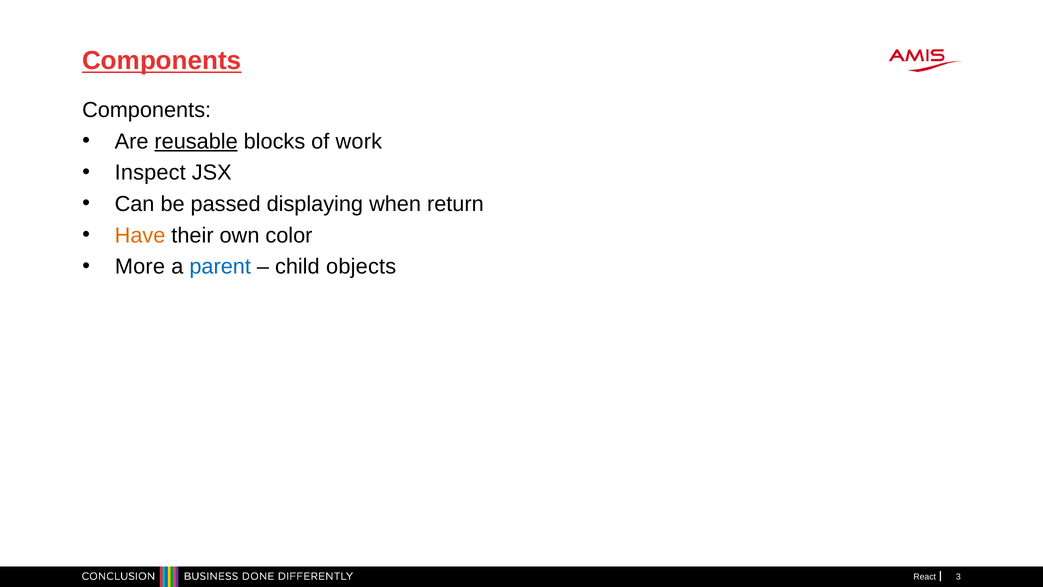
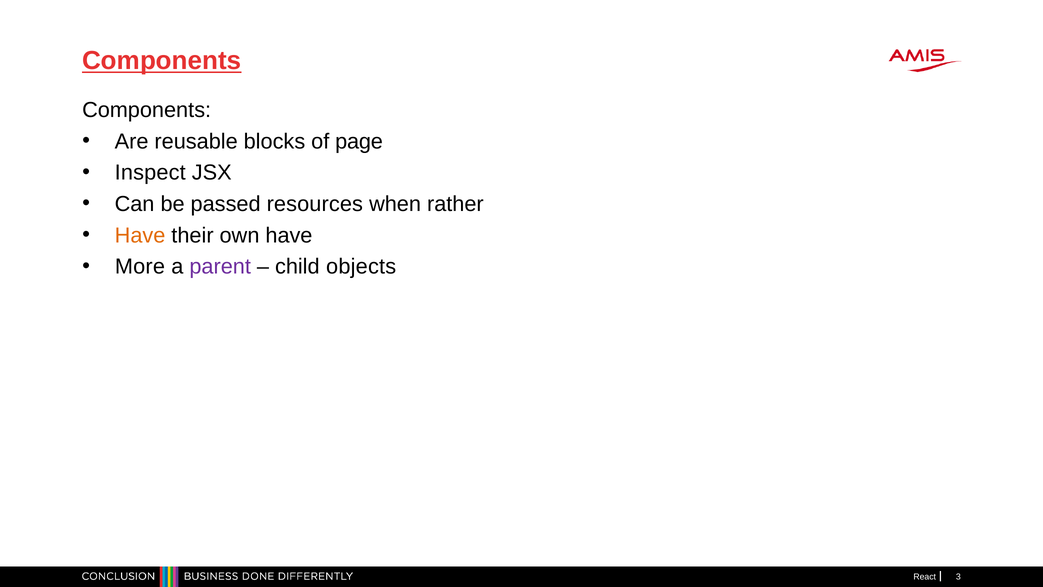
reusable underline: present -> none
work: work -> page
displaying: displaying -> resources
return: return -> rather
own color: color -> have
parent colour: blue -> purple
